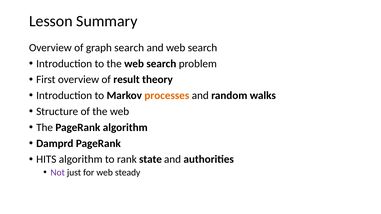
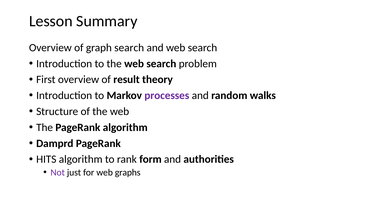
processes colour: orange -> purple
state: state -> form
steady: steady -> graphs
